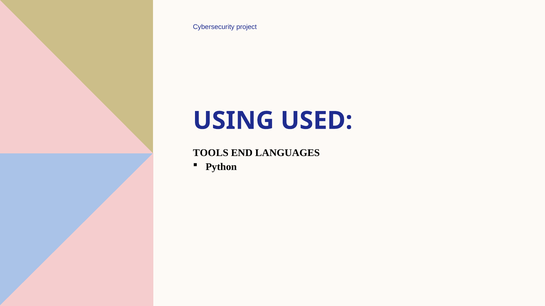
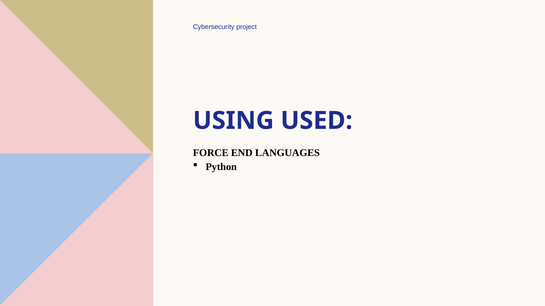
TOOLS: TOOLS -> FORCE
